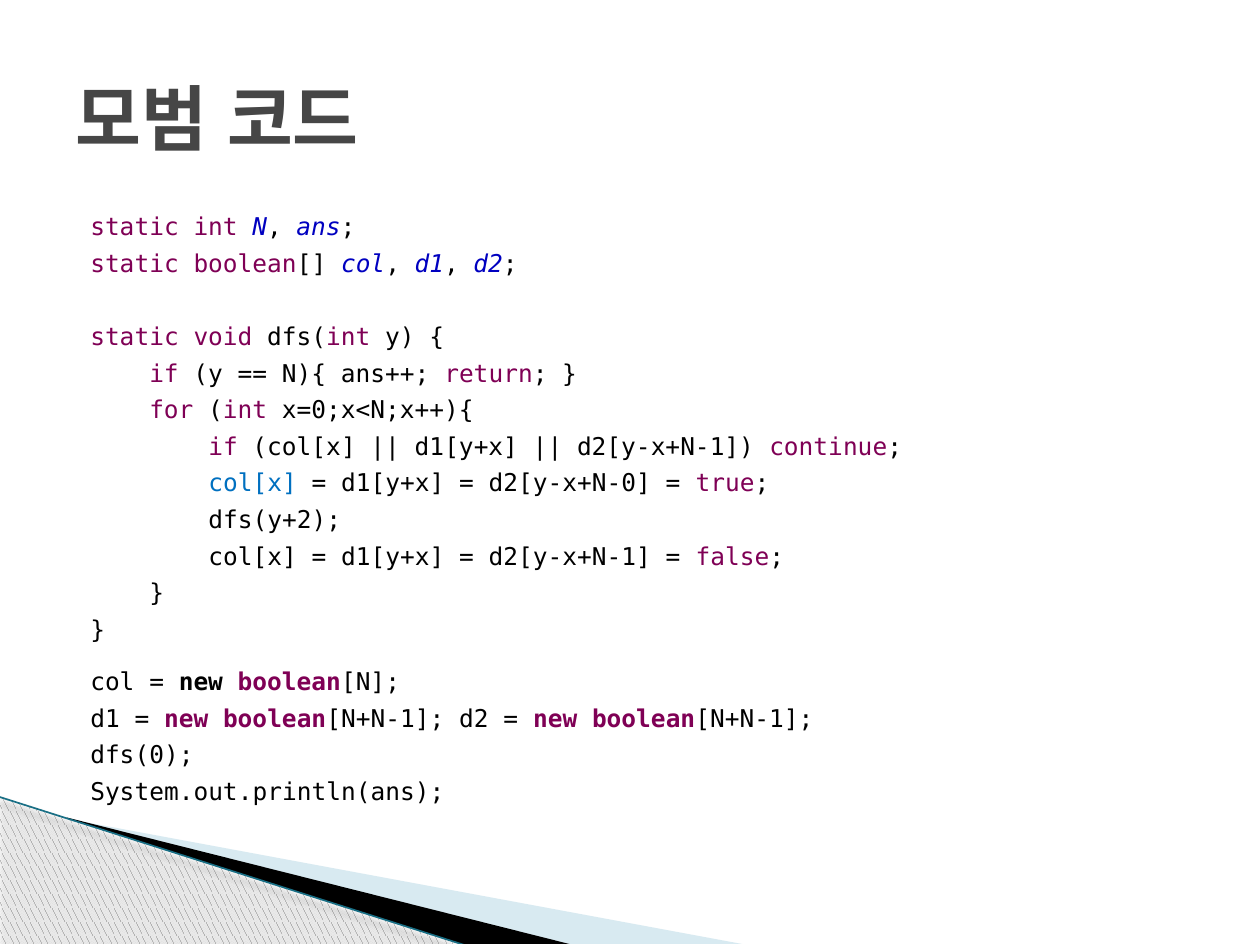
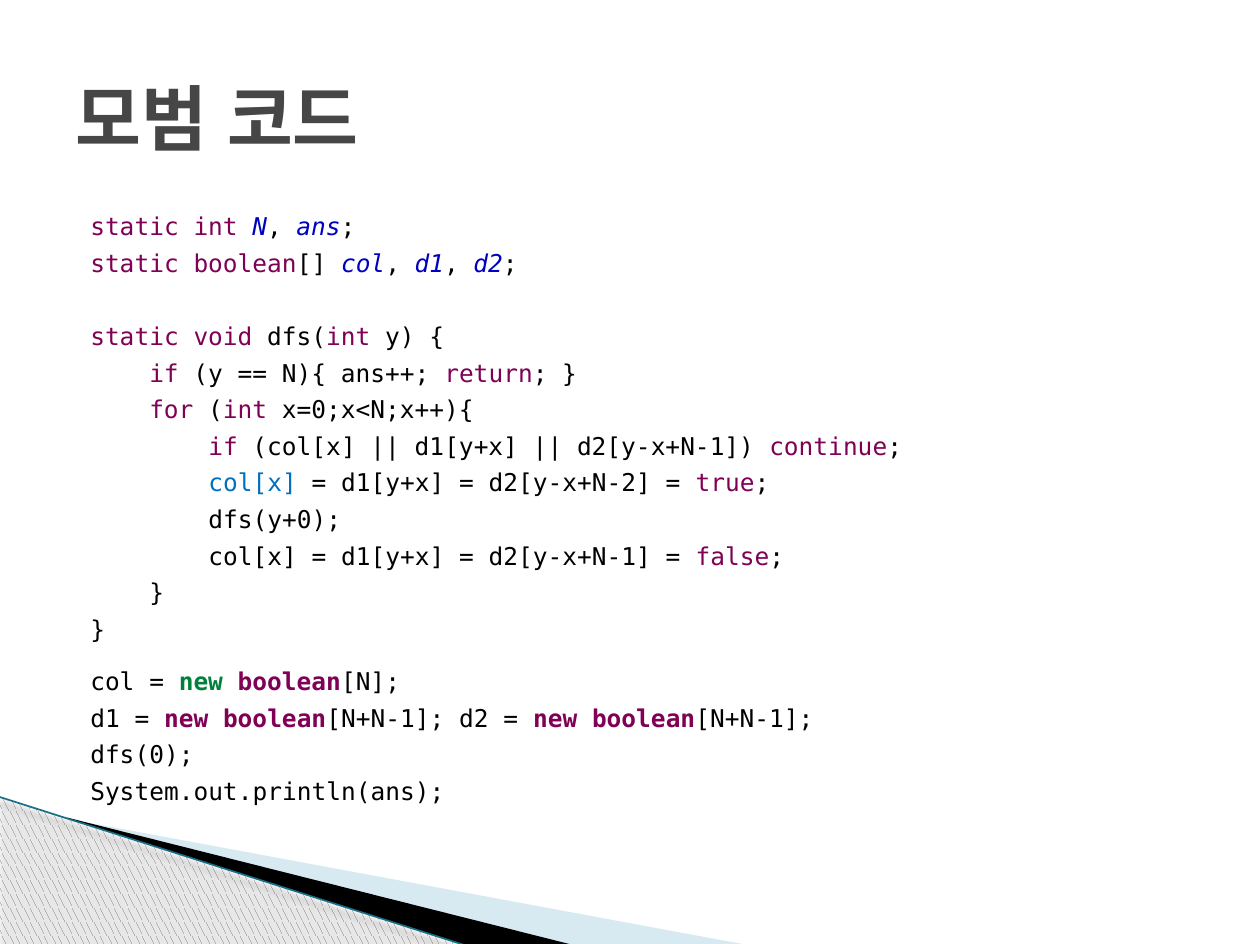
d2[y-x+N-0: d2[y-x+N-0 -> d2[y-x+N-2
dfs(y+2: dfs(y+2 -> dfs(y+0
new at (201, 682) colour: black -> green
